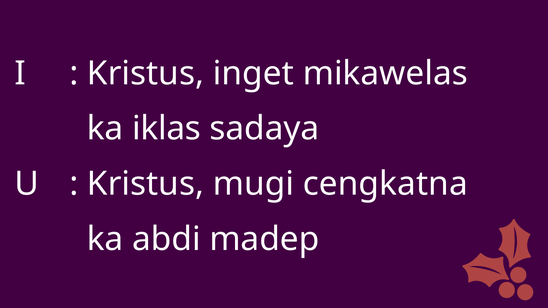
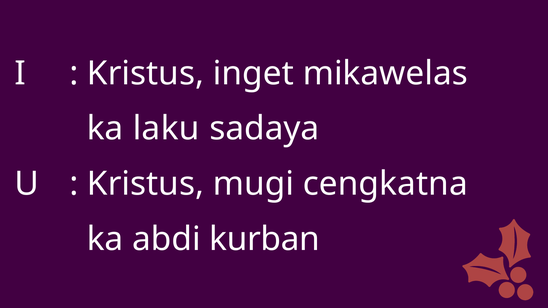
iklas: iklas -> laku
madep: madep -> kurban
